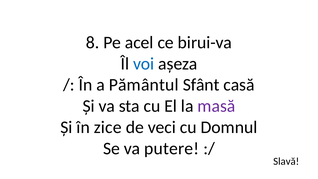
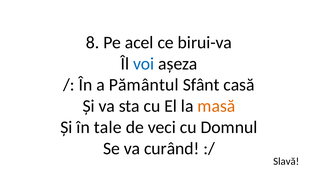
masă colour: purple -> orange
zice: zice -> tale
putere: putere -> curând
